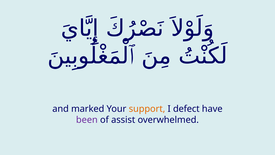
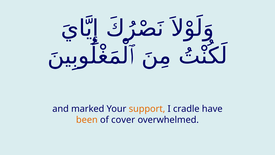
defect: defect -> cradle
been colour: purple -> orange
assist: assist -> cover
